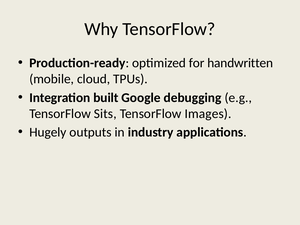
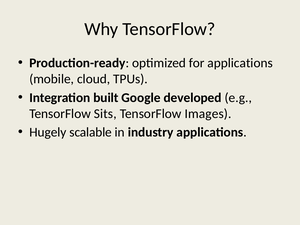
for handwritten: handwritten -> applications
debugging: debugging -> developed
outputs: outputs -> scalable
